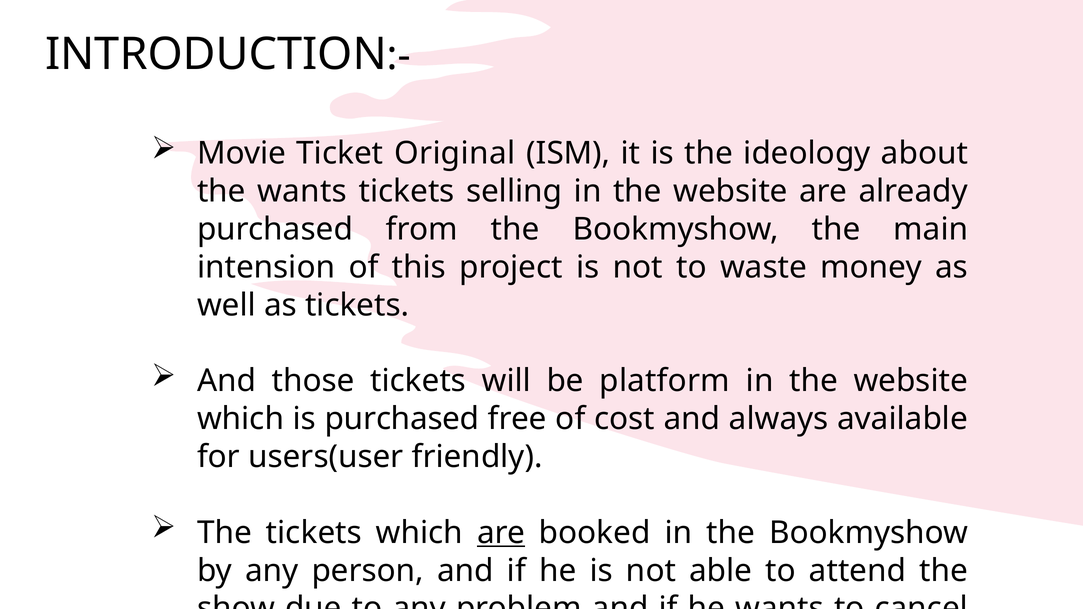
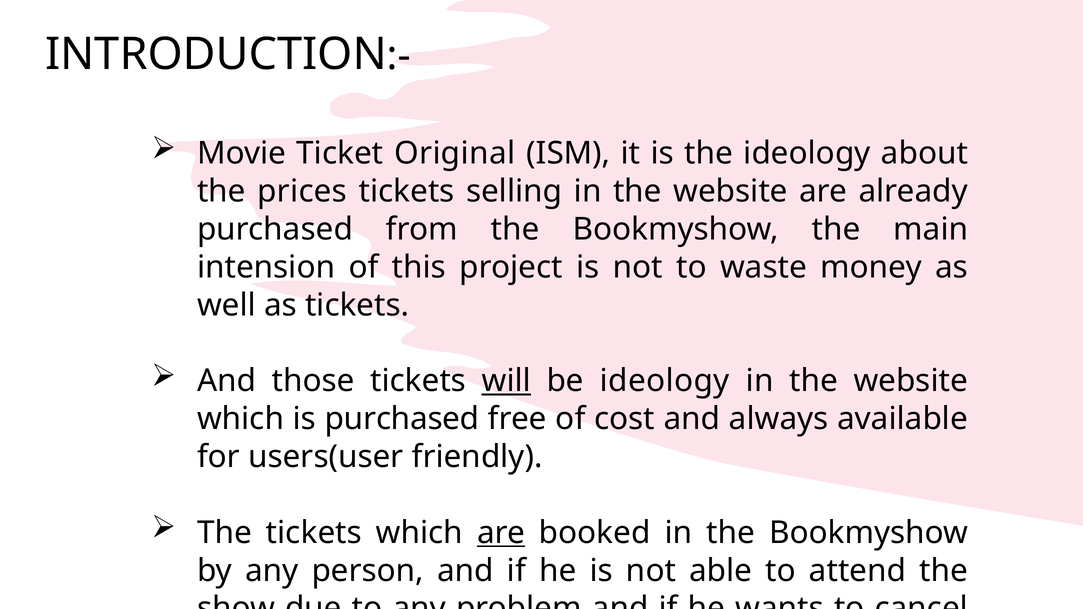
the wants: wants -> prices
will at (506, 381) underline: none -> present
be platform: platform -> ideology
